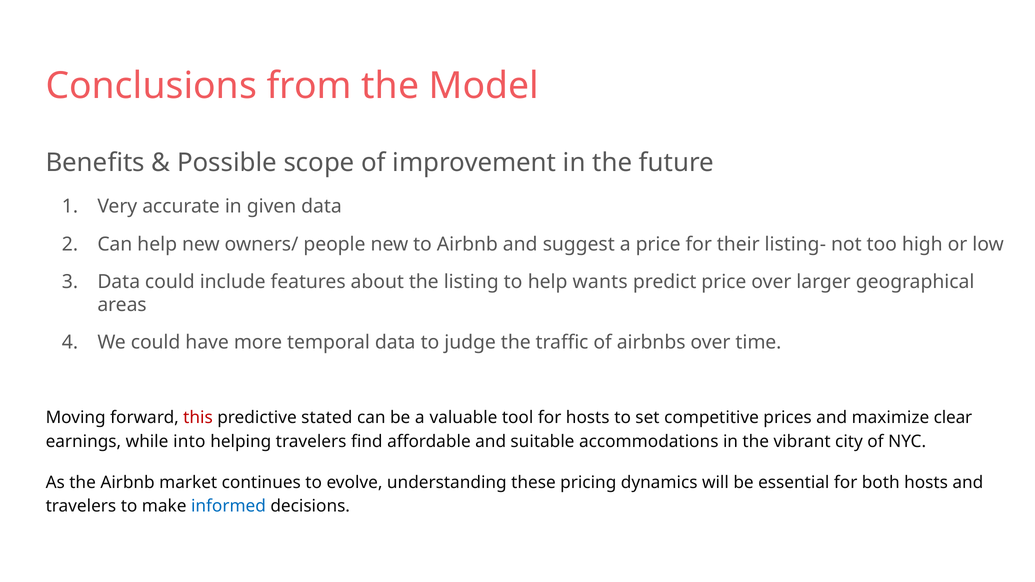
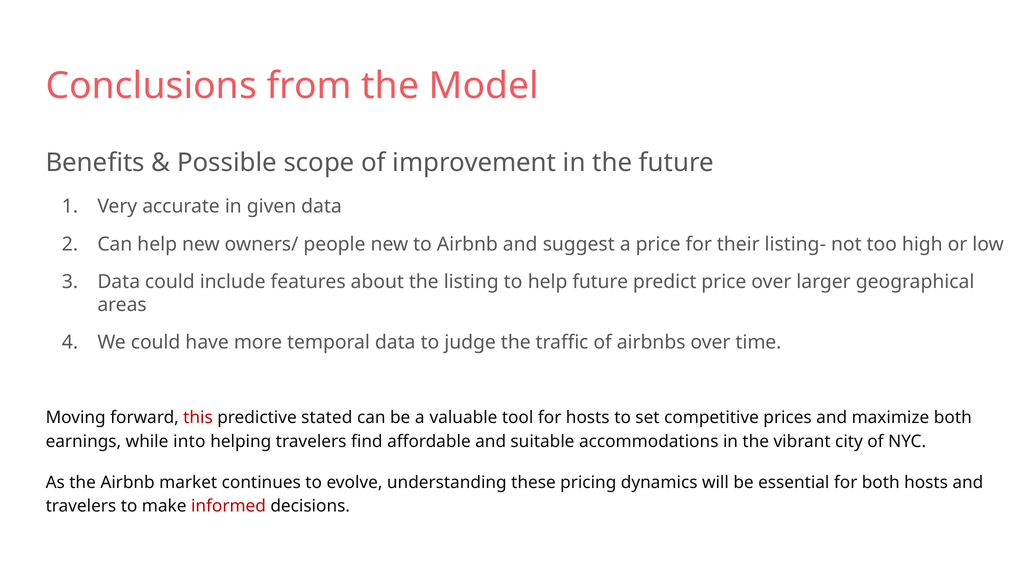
help wants: wants -> future
maximize clear: clear -> both
informed colour: blue -> red
